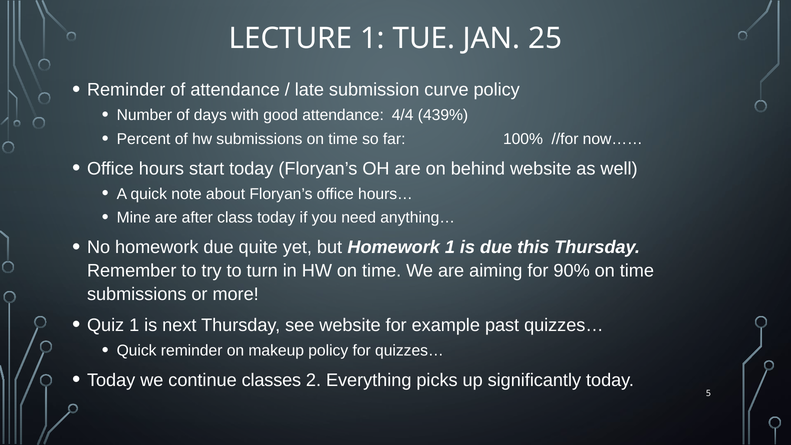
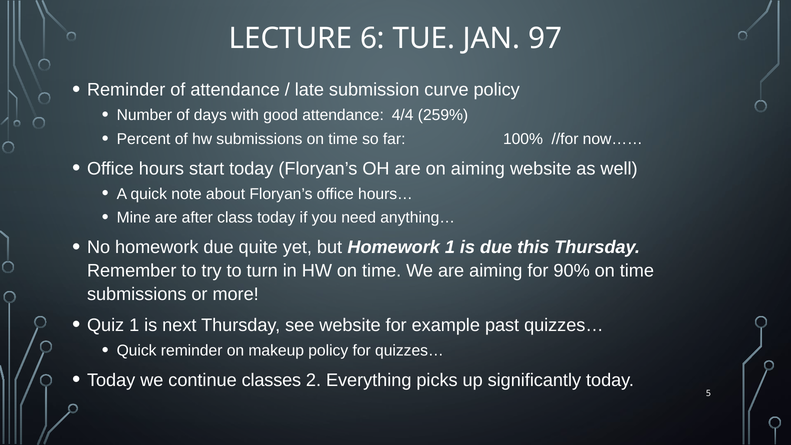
LECTURE 1: 1 -> 6
25: 25 -> 97
439%: 439% -> 259%
on behind: behind -> aiming
